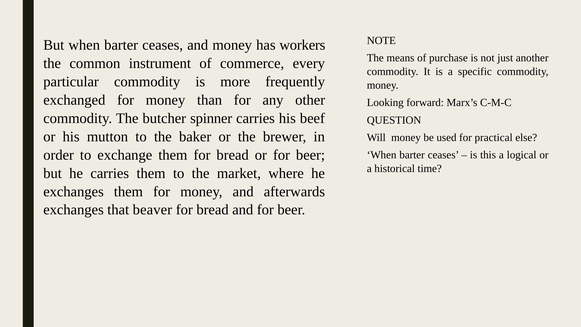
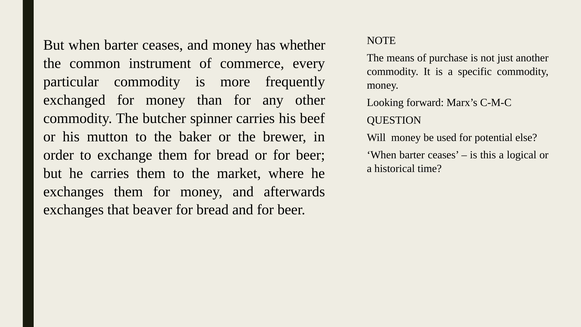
workers: workers -> whether
practical: practical -> potential
